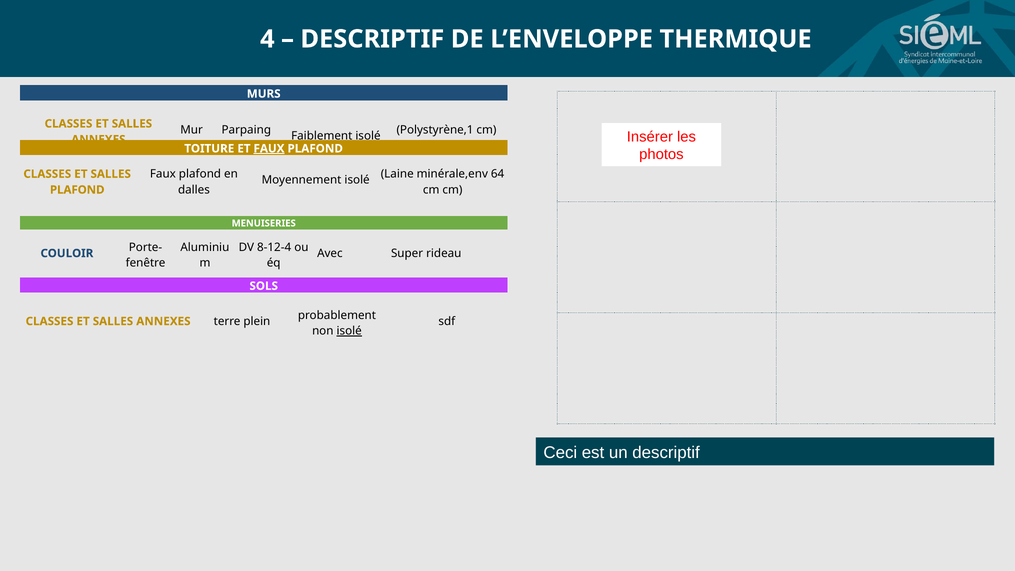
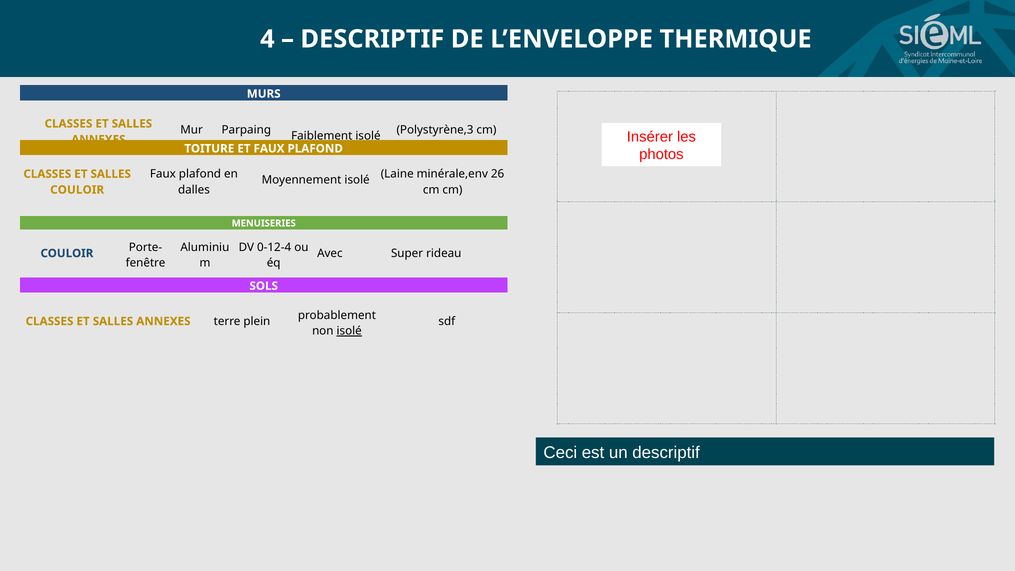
Polystyrène,1: Polystyrène,1 -> Polystyrène,3
FAUX at (269, 149) underline: present -> none
64: 64 -> 26
PLAFOND at (77, 190): PLAFOND -> COULOIR
8-12-4: 8-12-4 -> 0-12-4
